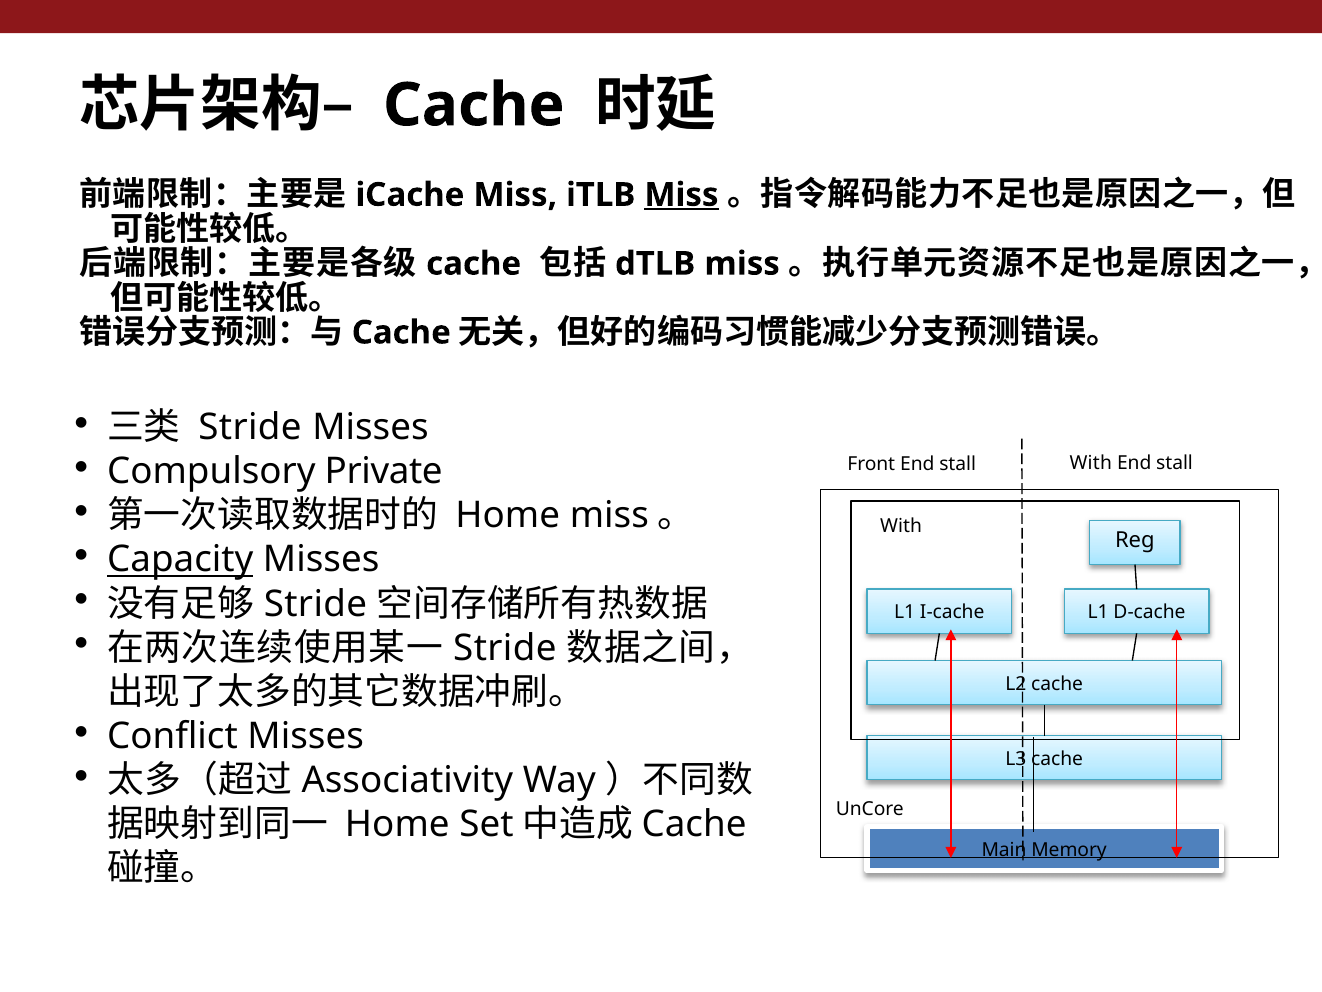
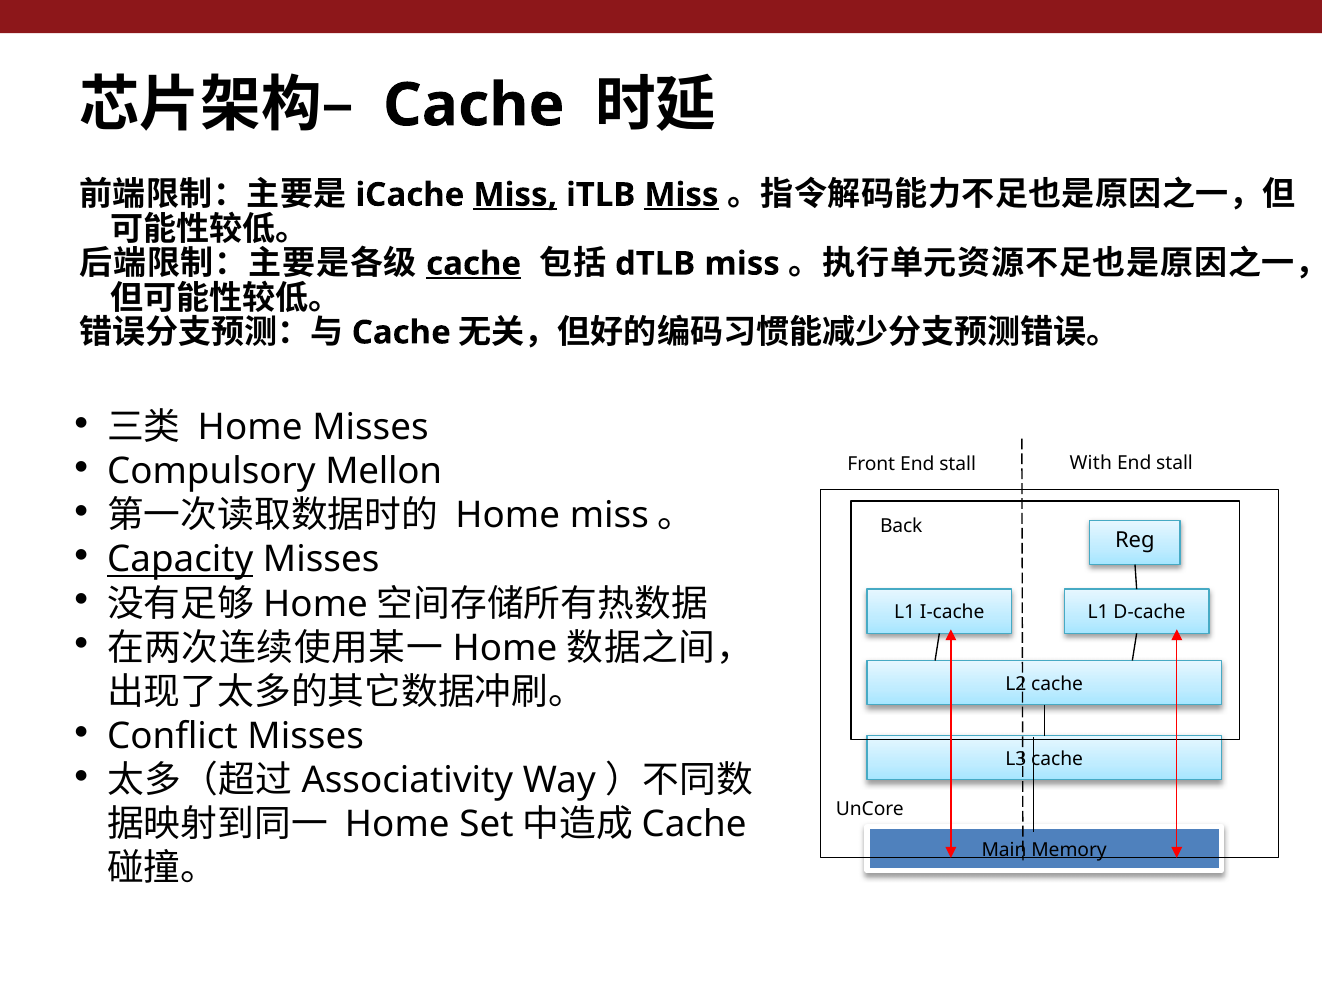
Miss at (515, 195) underline: none -> present
cache at (474, 264) underline: none -> present
Stride at (250, 427): Stride -> Home
Private: Private -> Mellon
With at (901, 526): With -> Back
Stride at (315, 604): Stride -> Home
Stride at (505, 648): Stride -> Home
